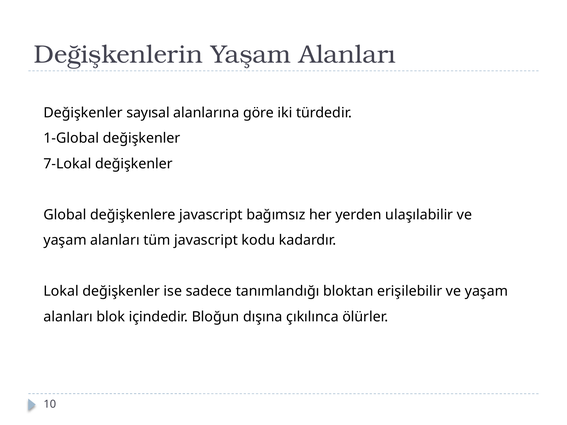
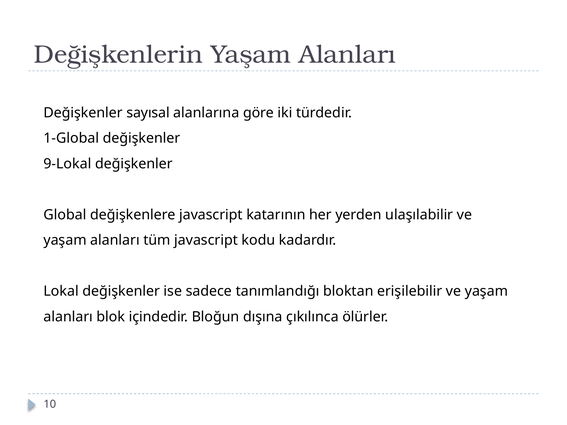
7-Lokal: 7-Lokal -> 9-Lokal
bağımsız: bağımsız -> katarının
